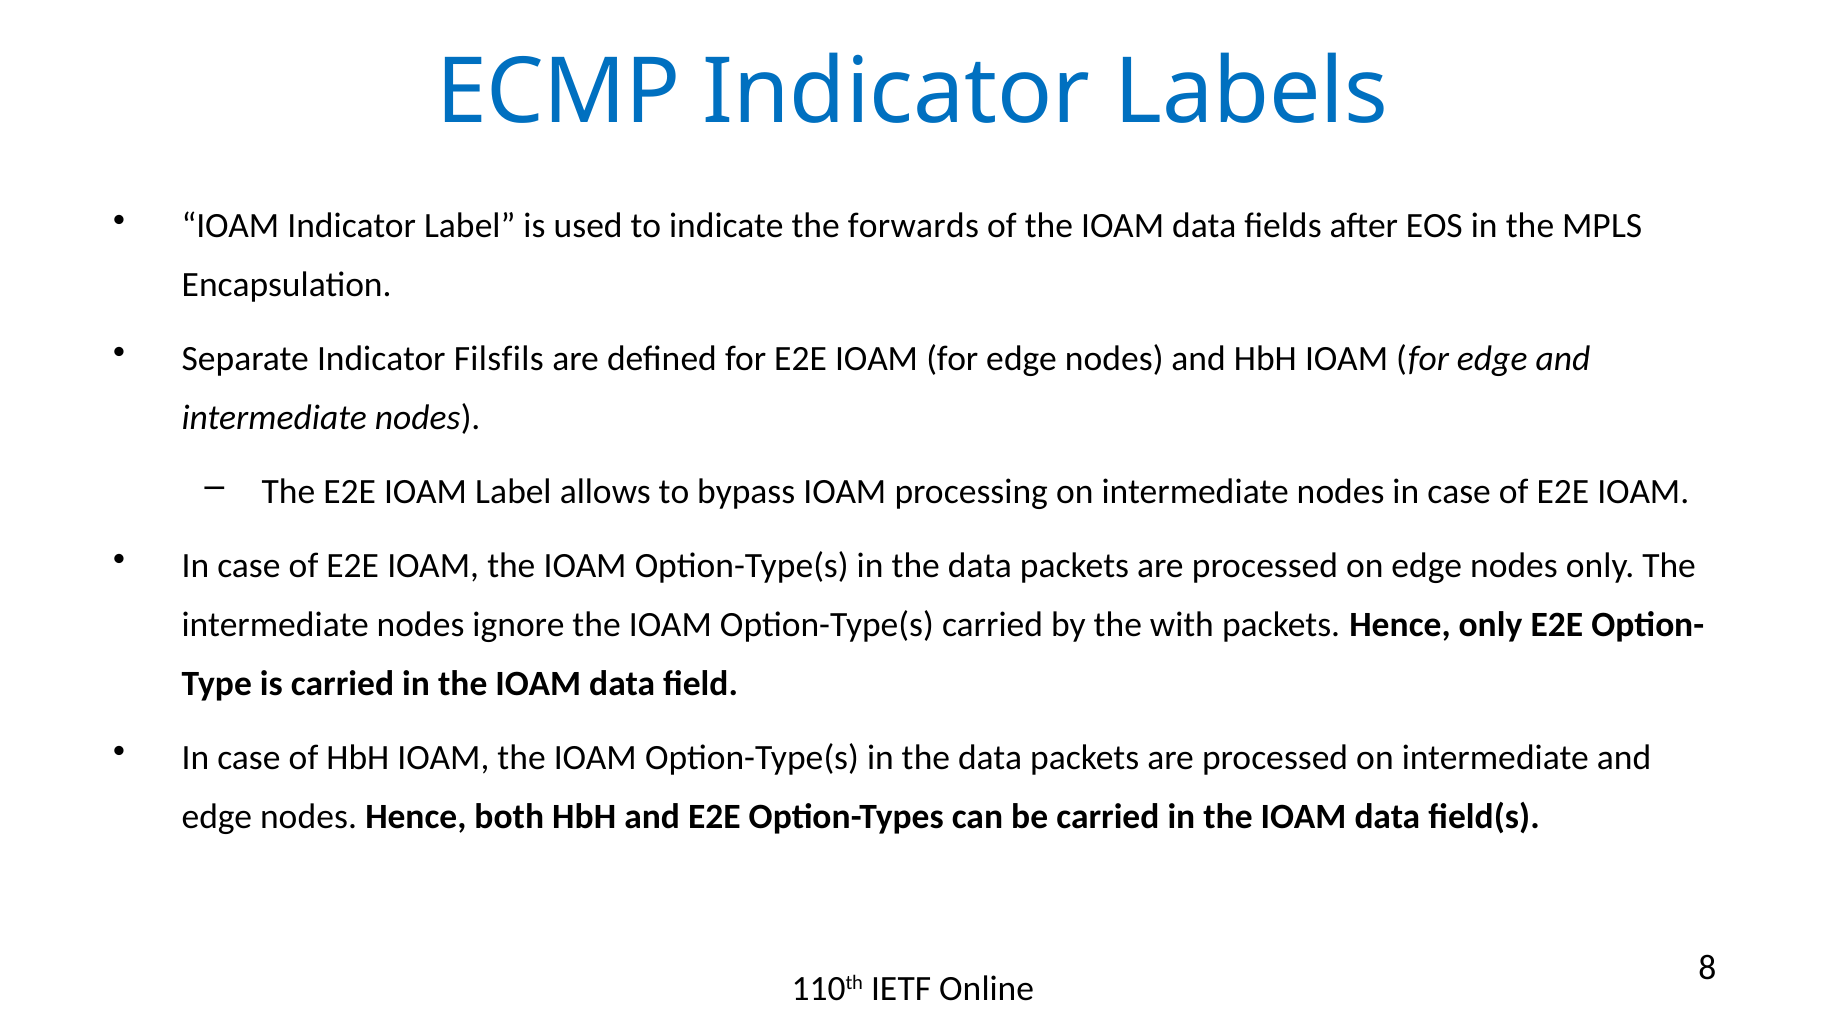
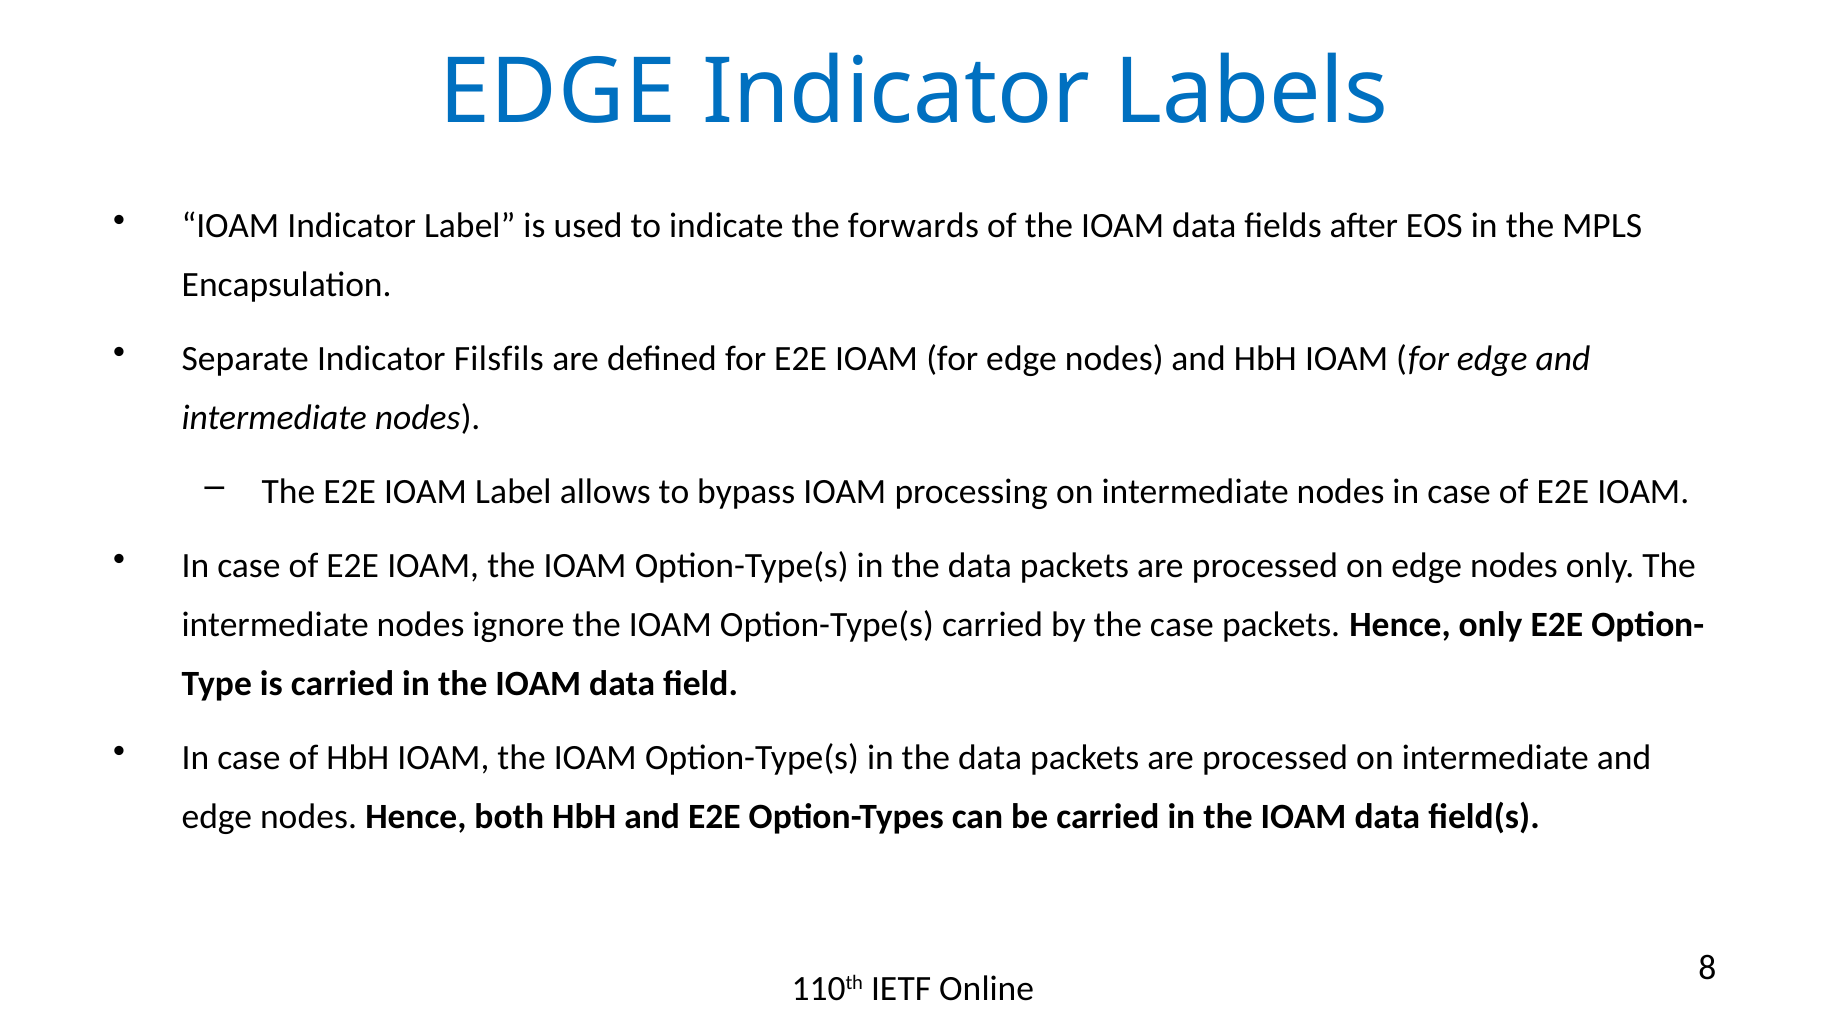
ECMP at (559, 92): ECMP -> EDGE
the with: with -> case
